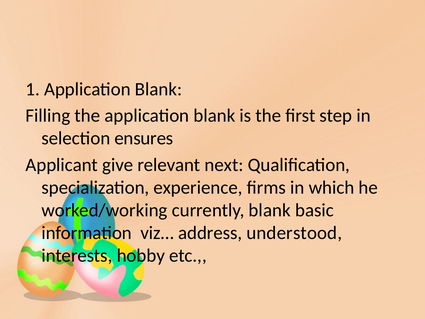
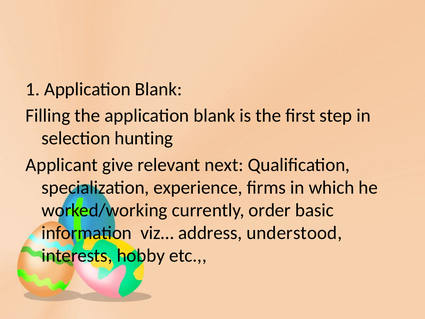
ensures: ensures -> hunting
currently blank: blank -> order
